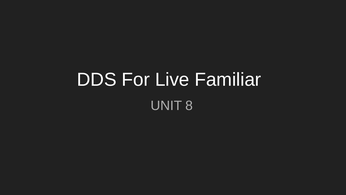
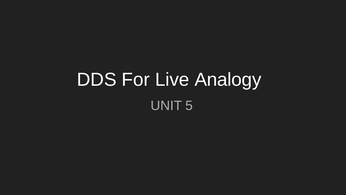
Familiar: Familiar -> Analogy
8: 8 -> 5
